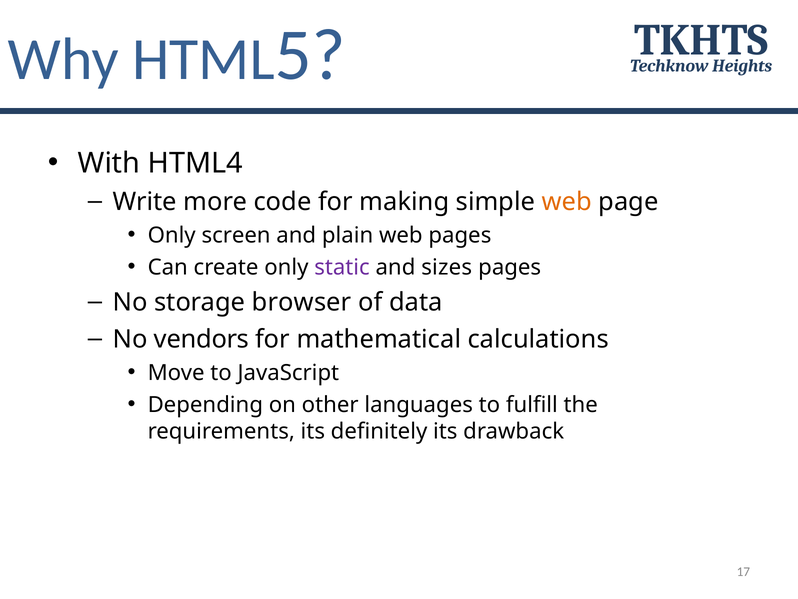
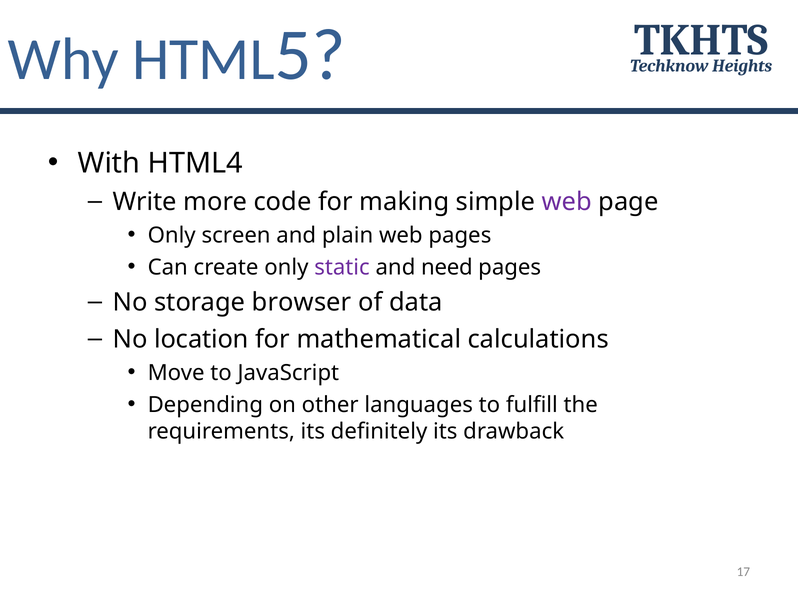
web at (567, 201) colour: orange -> purple
sizes: sizes -> need
vendors: vendors -> location
